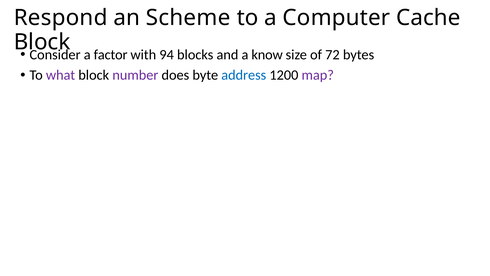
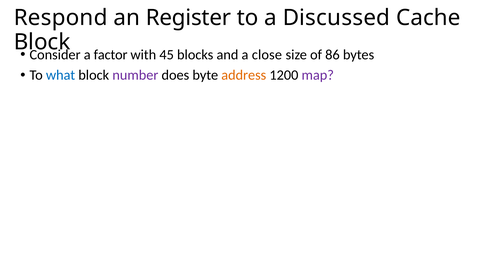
Scheme: Scheme -> Register
Computer: Computer -> Discussed
94: 94 -> 45
know: know -> close
72: 72 -> 86
what colour: purple -> blue
address colour: blue -> orange
